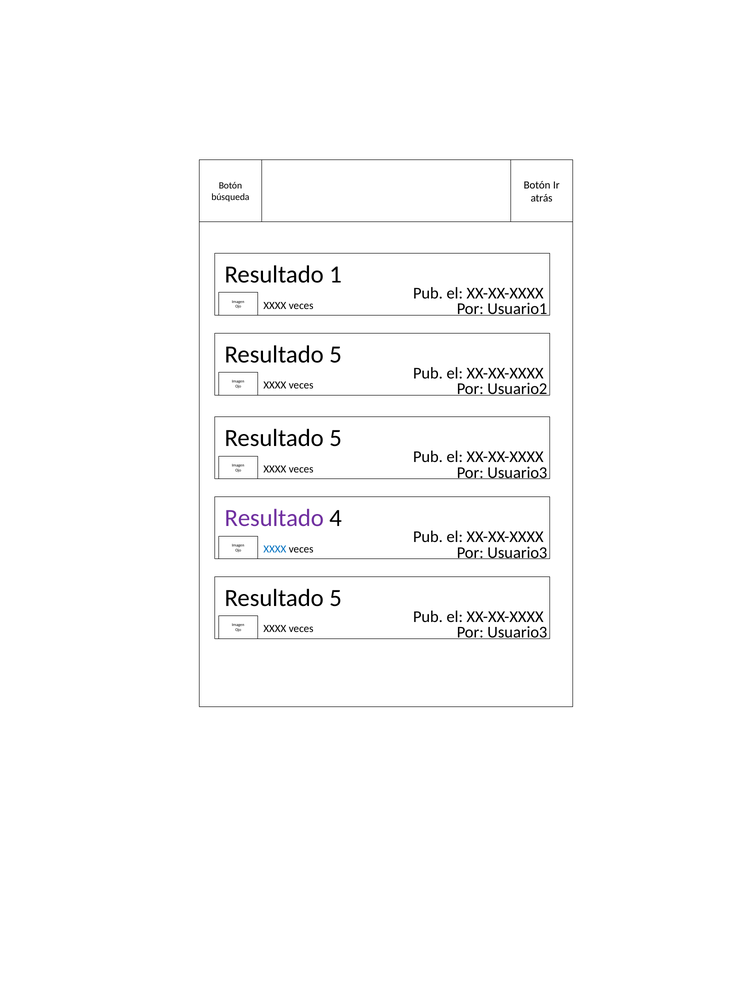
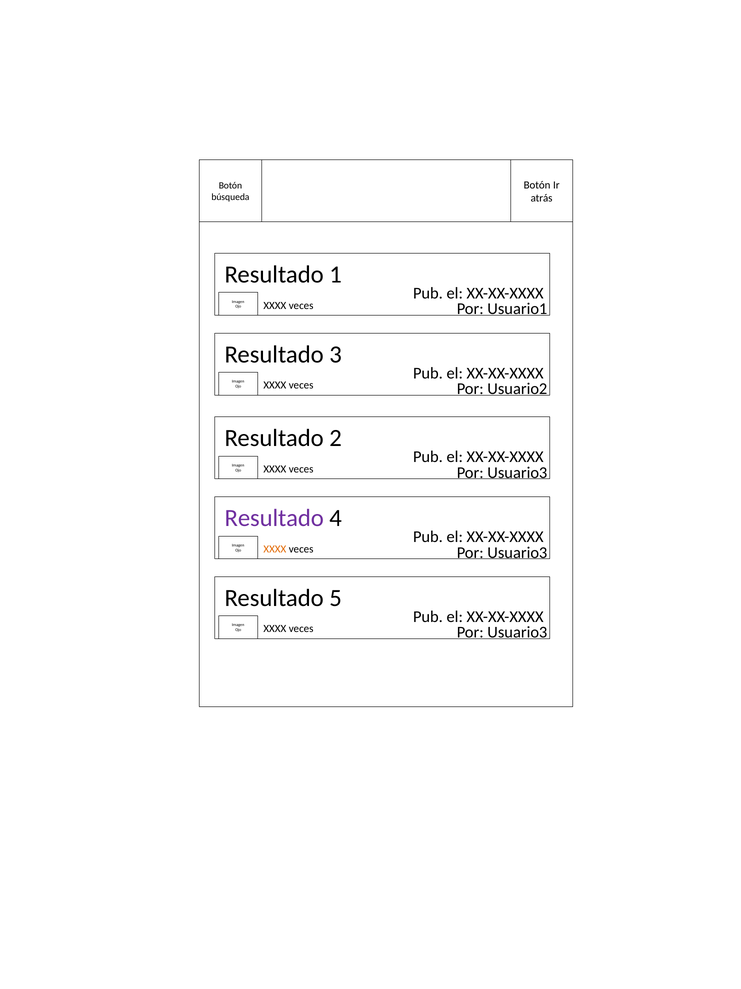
5 at (336, 354): 5 -> 3
5 at (336, 438): 5 -> 2
XXXX at (275, 548) colour: blue -> orange
